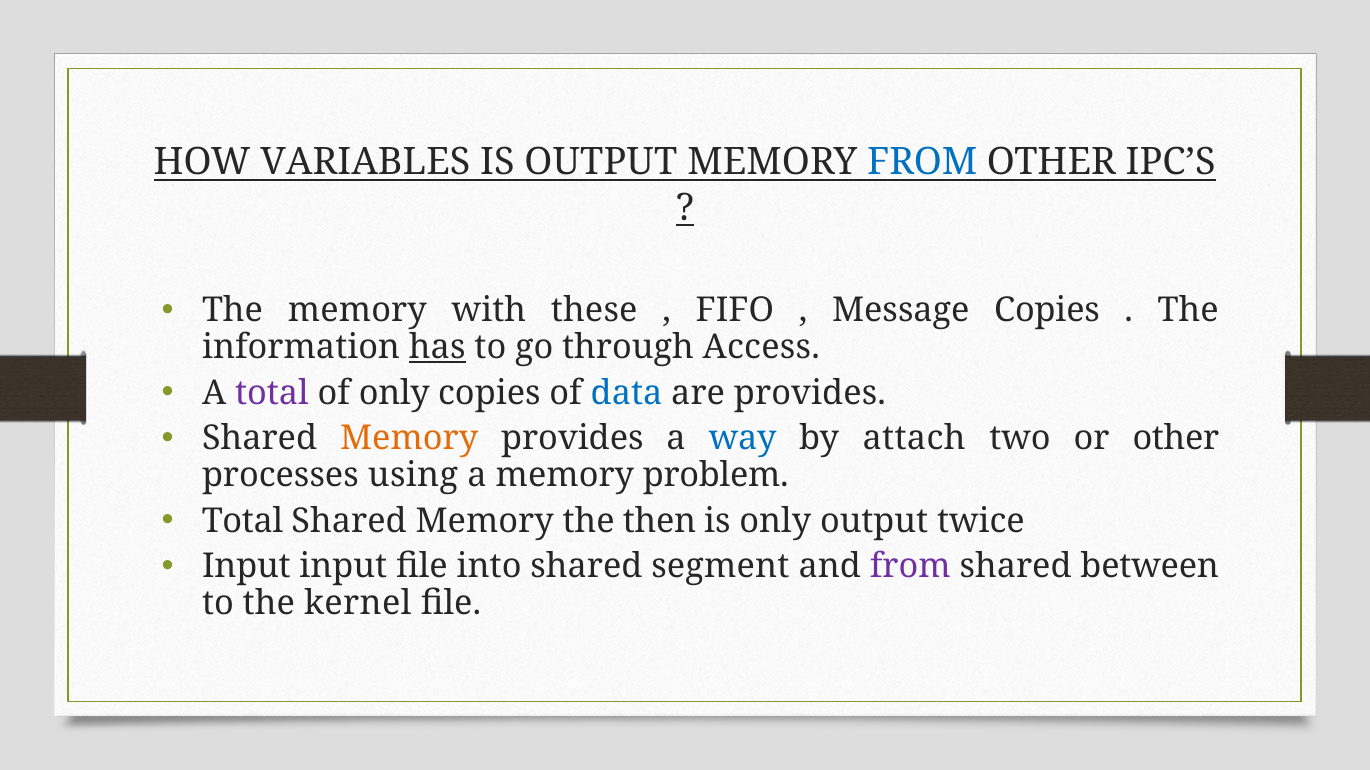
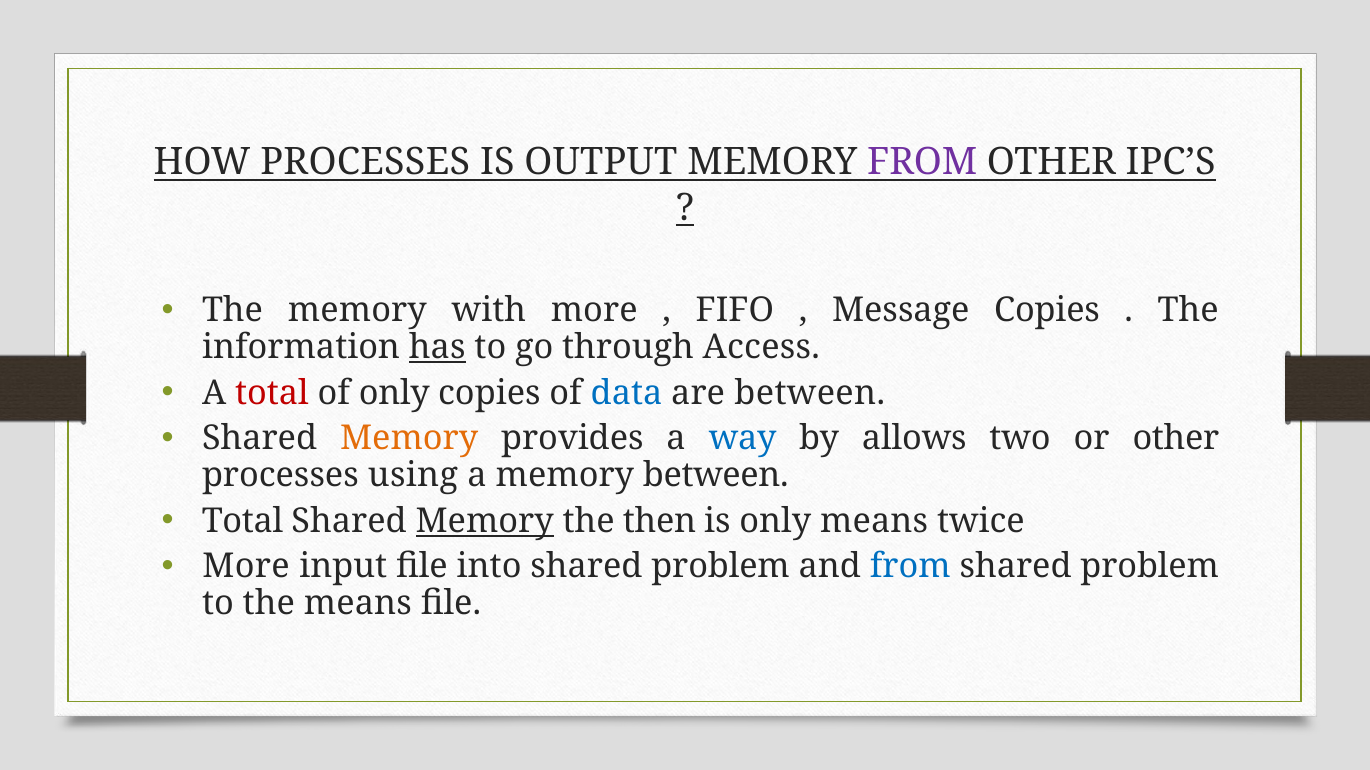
HOW VARIABLES: VARIABLES -> PROCESSES
FROM at (922, 162) colour: blue -> purple
with these: these -> more
total at (272, 393) colour: purple -> red
are provides: provides -> between
attach: attach -> allows
memory problem: problem -> between
Memory at (485, 521) underline: none -> present
only output: output -> means
Input at (246, 567): Input -> More
into shared segment: segment -> problem
from at (910, 567) colour: purple -> blue
between at (1150, 567): between -> problem
the kernel: kernel -> means
